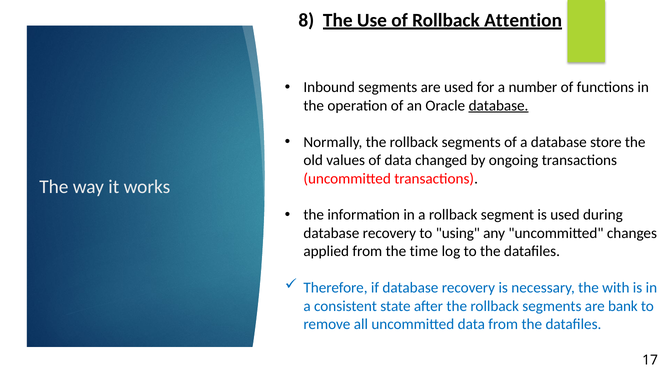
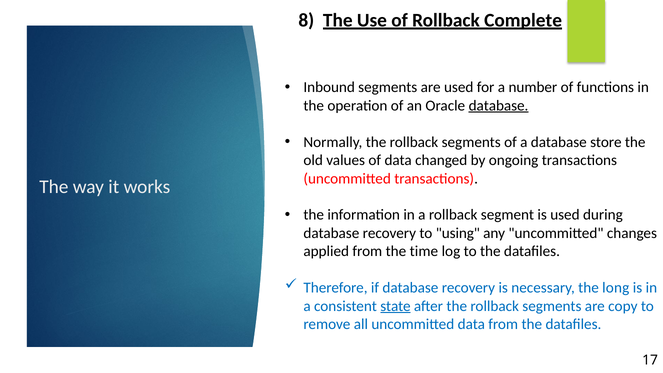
Attention: Attention -> Complete
with: with -> long
state underline: none -> present
bank: bank -> copy
